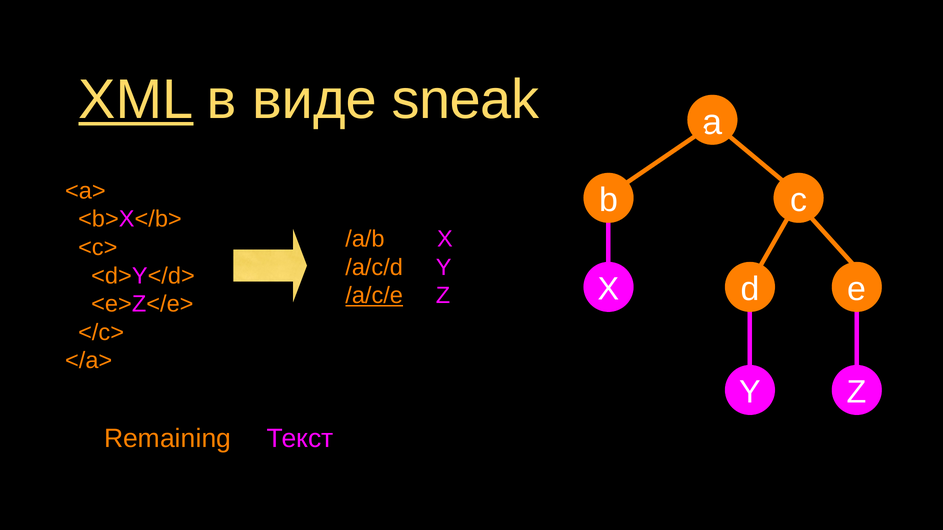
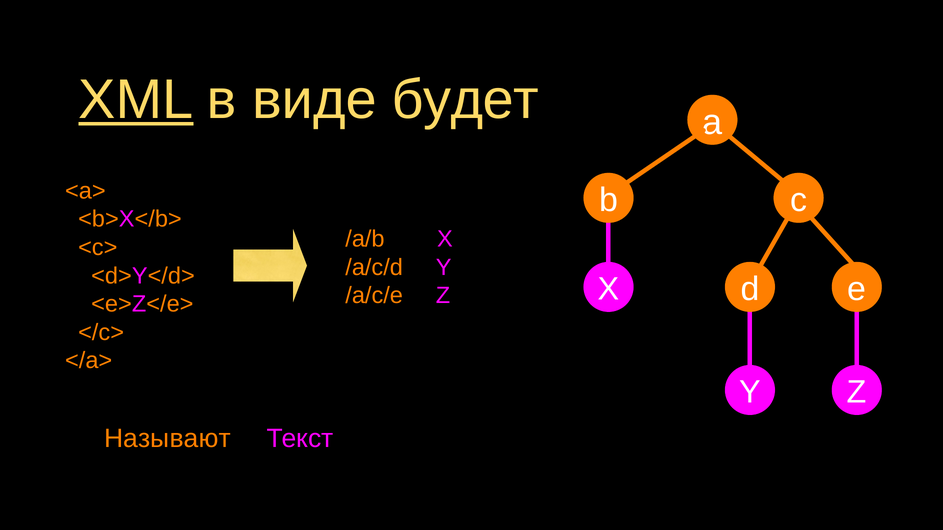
sneak: sneak -> будет
/a/c/e underline: present -> none
Remaining: Remaining -> Называют
